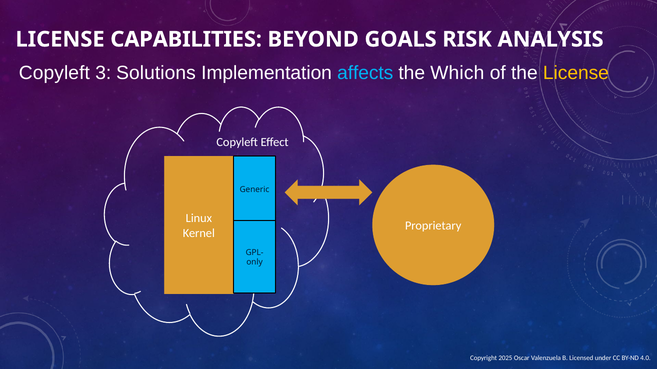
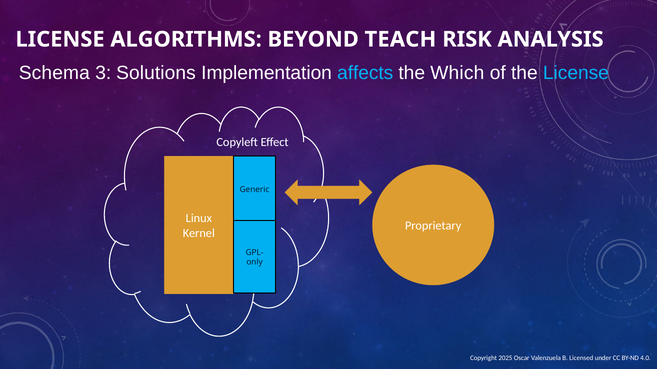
CAPABILITIES: CAPABILITIES -> ALGORITHMS
GOALS: GOALS -> TEACH
Copyleft at (54, 73): Copyleft -> Schema
License at (576, 73) colour: yellow -> light blue
